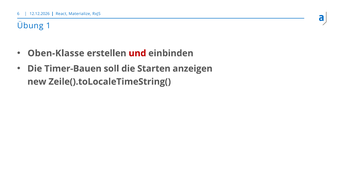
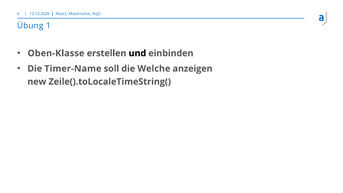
und colour: red -> black
Timer-Bauen: Timer-Bauen -> Timer-Name
Starten: Starten -> Welche
